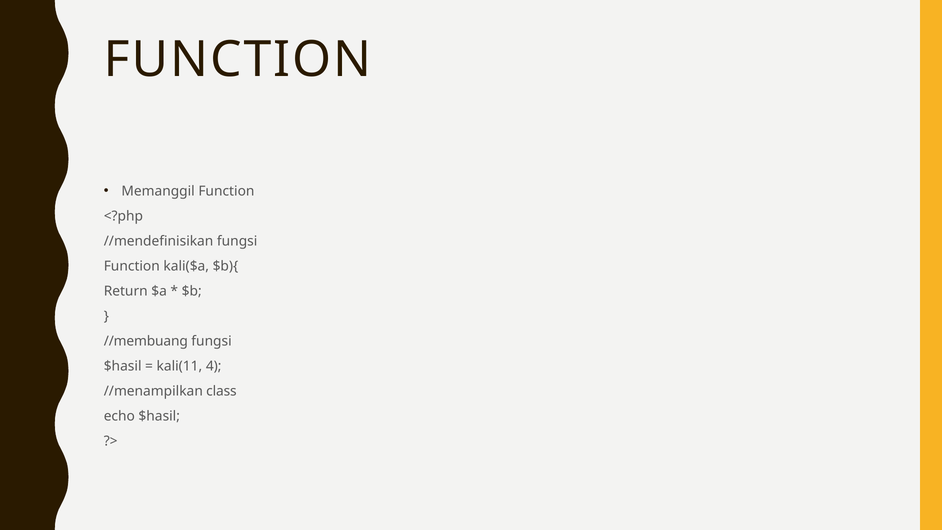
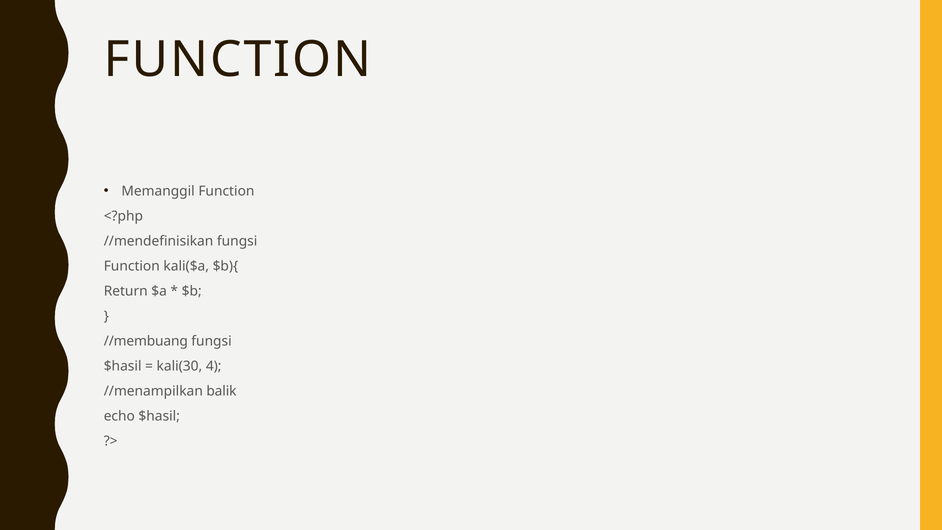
kali(11: kali(11 -> kali(30
class: class -> balik
